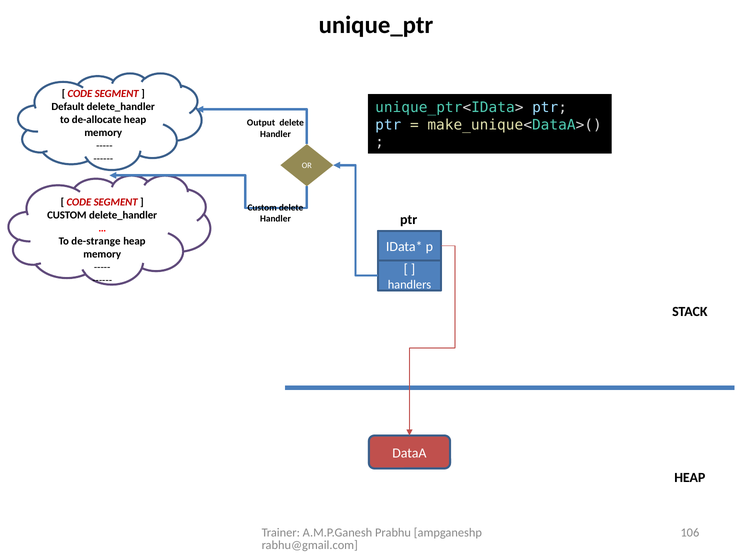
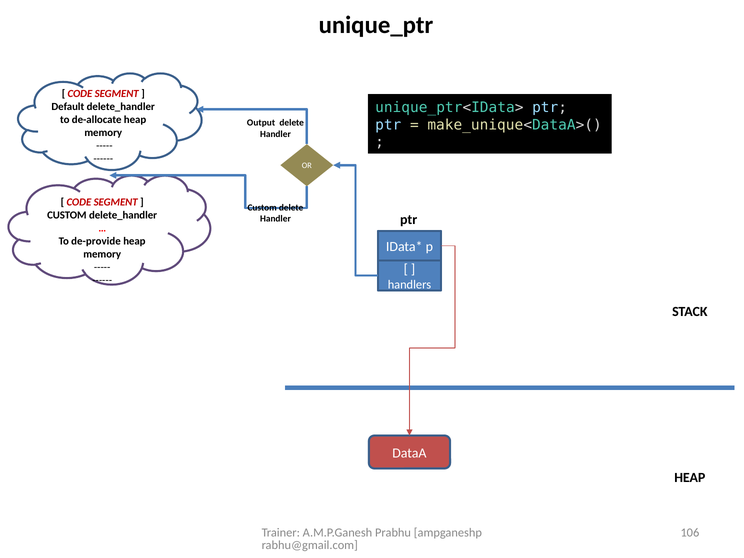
de-strange: de-strange -> de-provide
